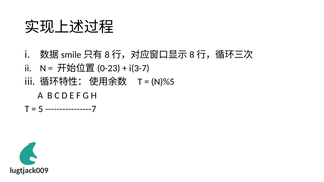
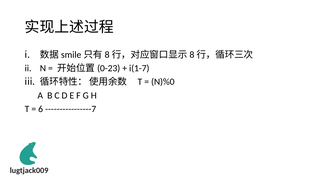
i(3-7: i(3-7 -> i(1-7
N)%5: N)%5 -> N)%0
5: 5 -> 6
